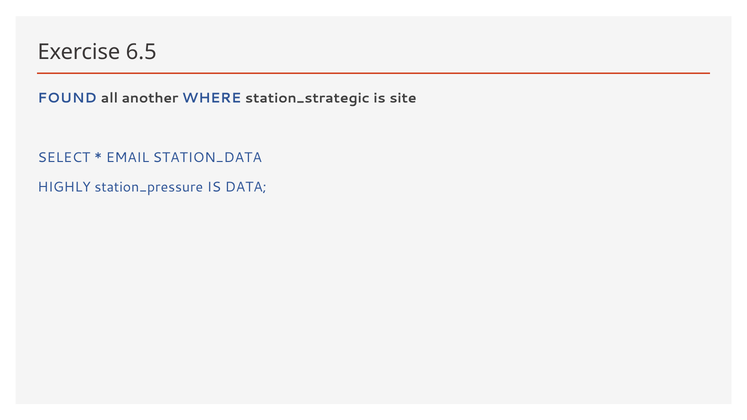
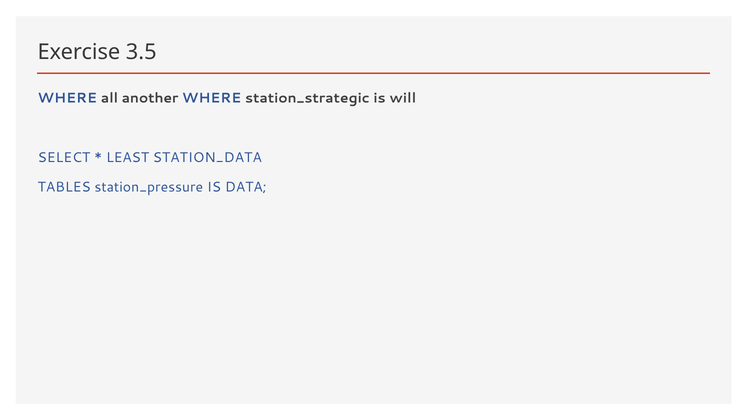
6.5: 6.5 -> 3.5
FOUND at (67, 98): FOUND -> WHERE
site: site -> will
EMAIL: EMAIL -> LEAST
HIGHLY: HIGHLY -> TABLES
